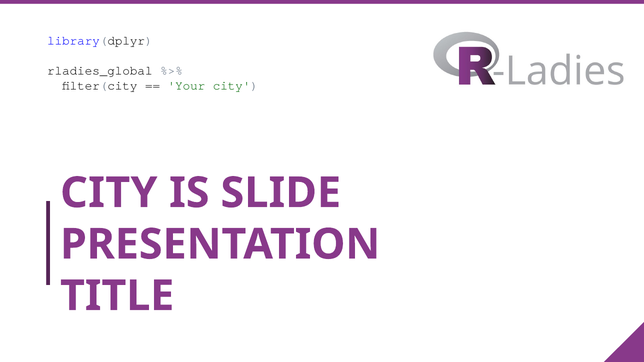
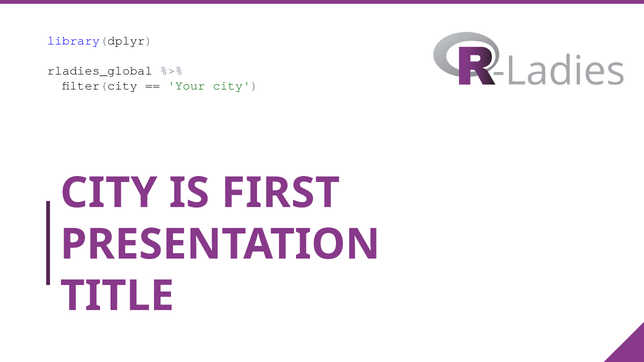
SLIDE: SLIDE -> FIRST
